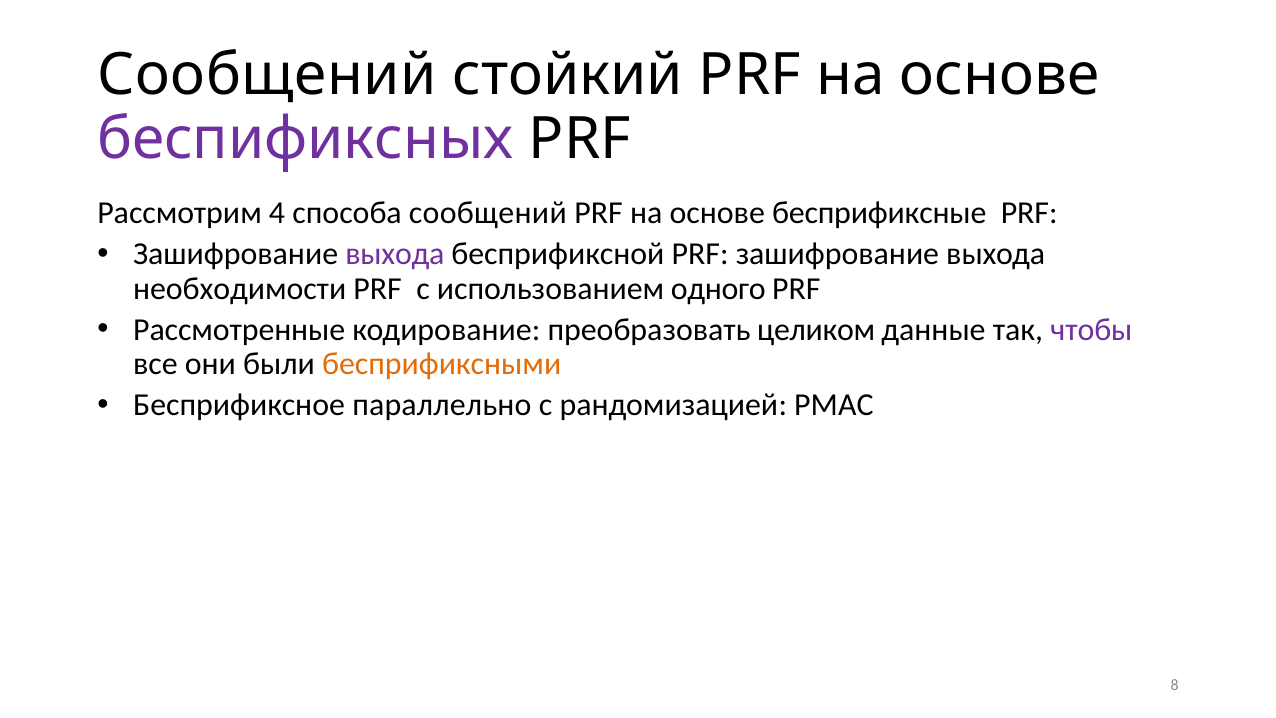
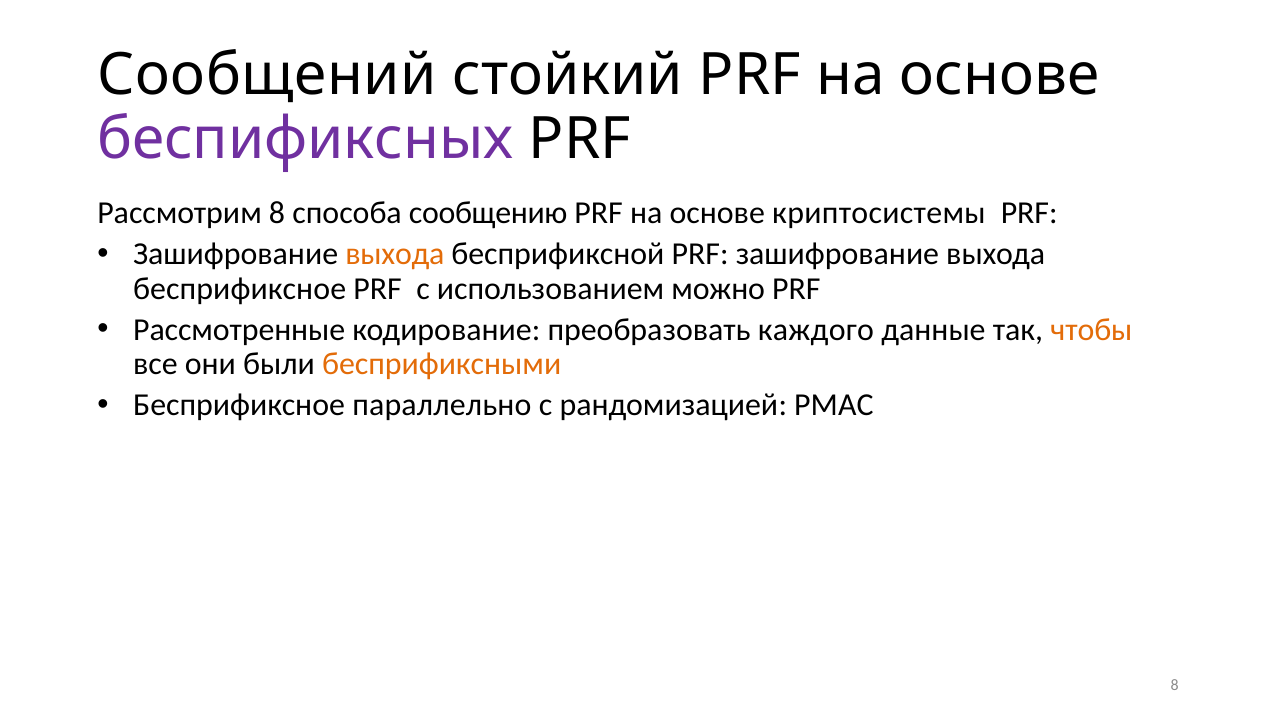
Рассмотрим 4: 4 -> 8
способа сообщений: сообщений -> сообщению
беспрификсные: беспрификсные -> криптосистемы
выхода at (395, 254) colour: purple -> orange
необходимости at (240, 288): необходимости -> беспрификсное
одного: одного -> можно
целиком: целиком -> каждого
чтобы colour: purple -> orange
